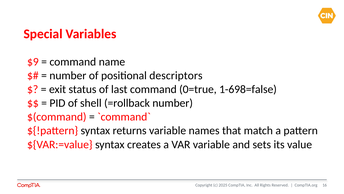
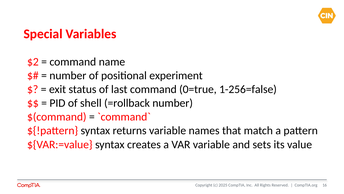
$9: $9 -> $2
descriptors: descriptors -> experiment
1-698=false: 1-698=false -> 1-256=false
